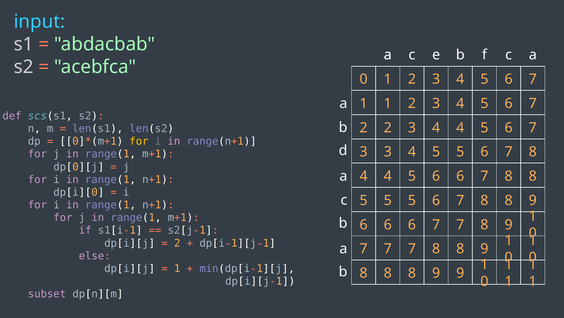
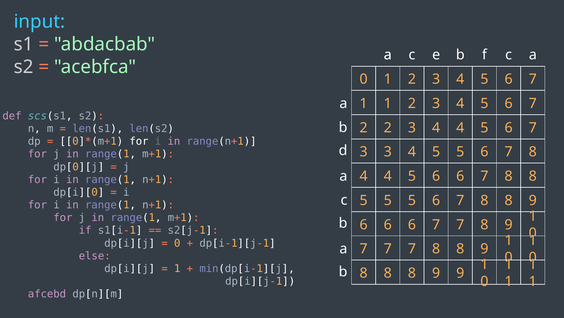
for at (139, 141) colour: yellow -> white
2 at (177, 243): 2 -> 0
subset: subset -> afcebd
